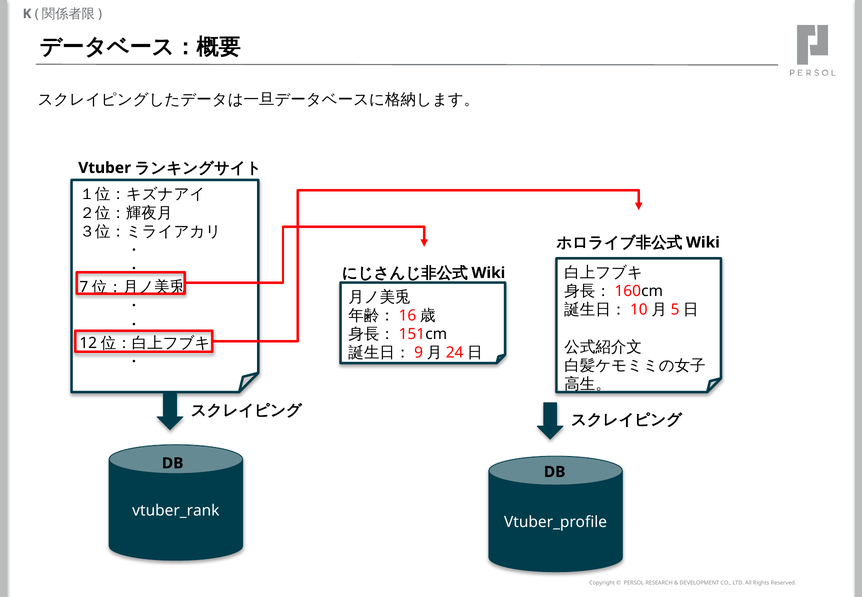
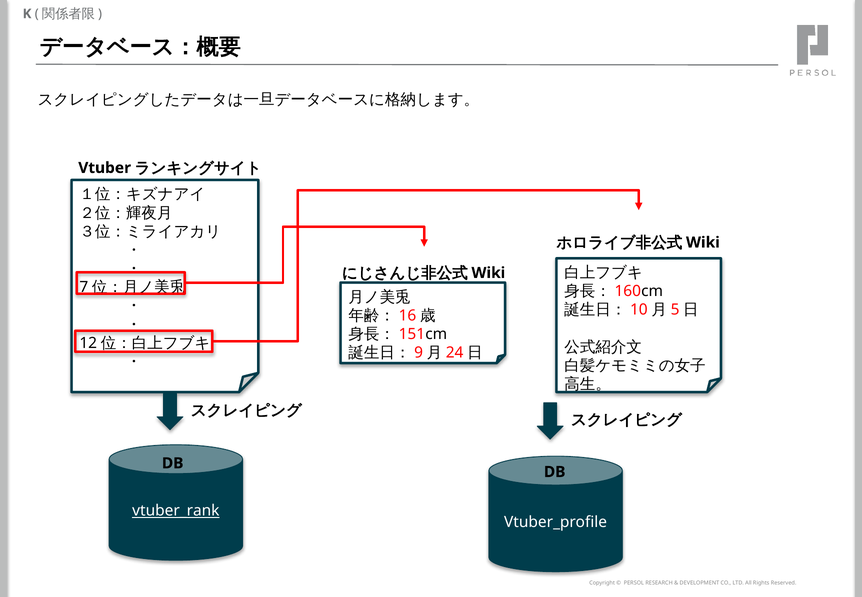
vtuber_rank underline: none -> present
